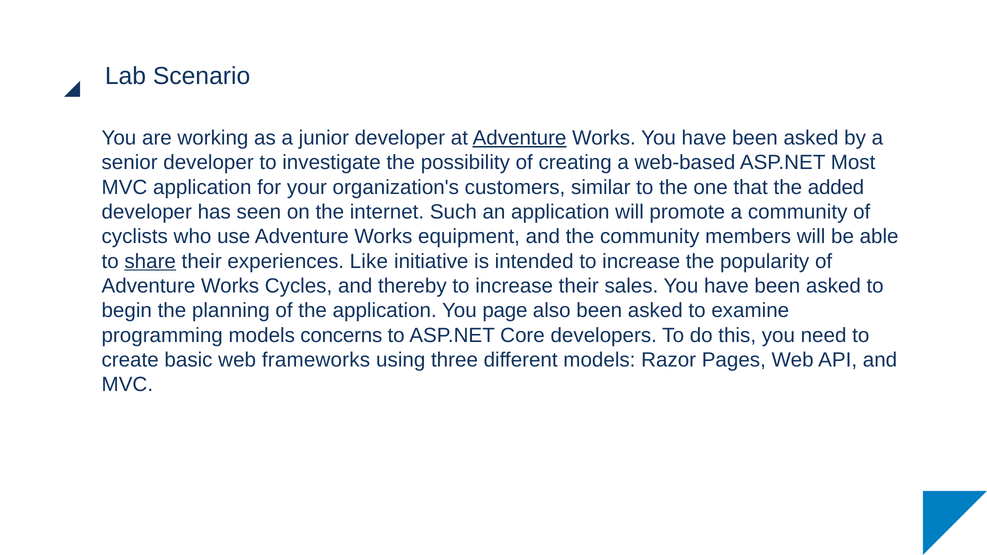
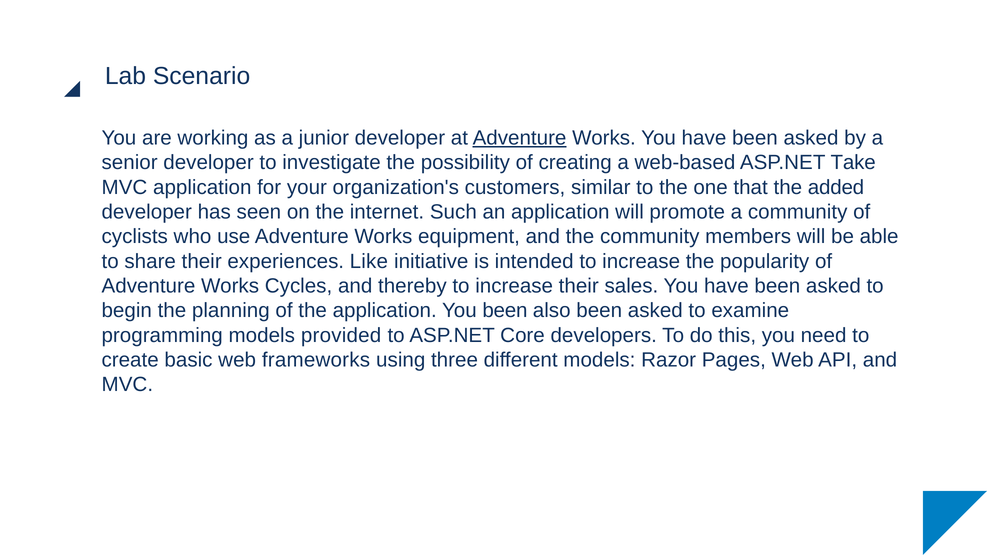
Most: Most -> Take
share underline: present -> none
You page: page -> been
concerns: concerns -> provided
